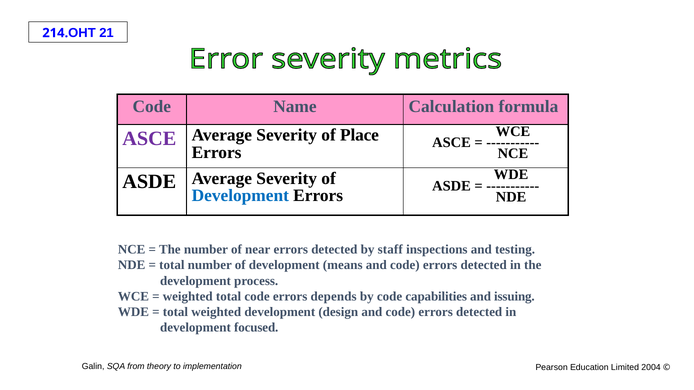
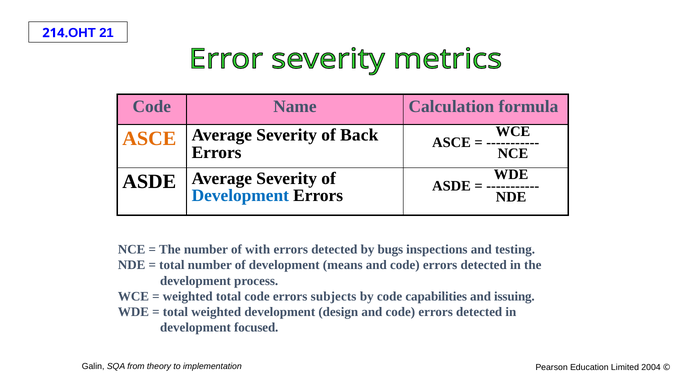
ASCE at (149, 139) colour: purple -> orange
Place: Place -> Back
near: near -> with
staff: staff -> bugs
depends: depends -> subjects
